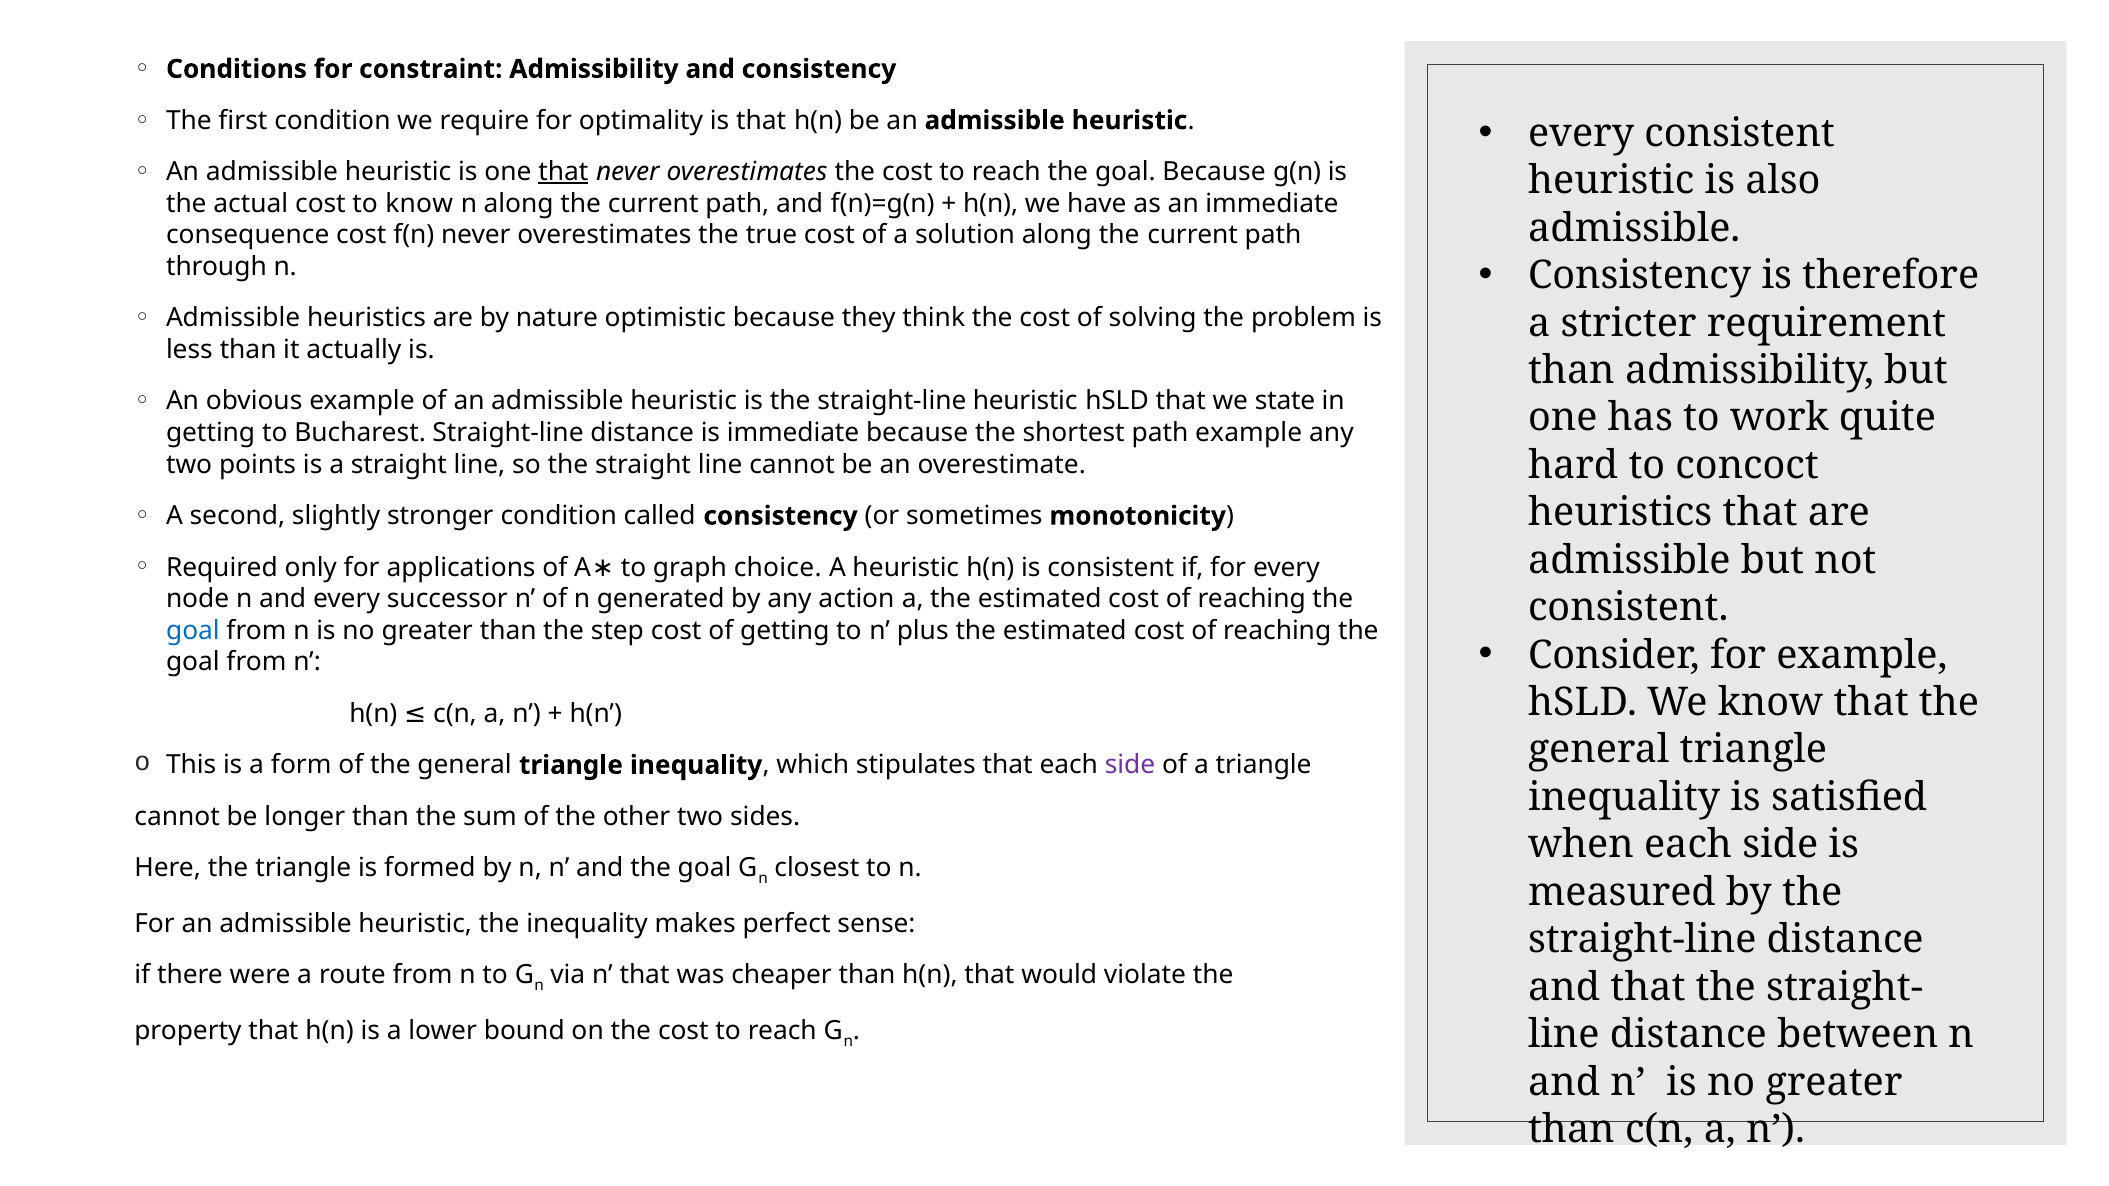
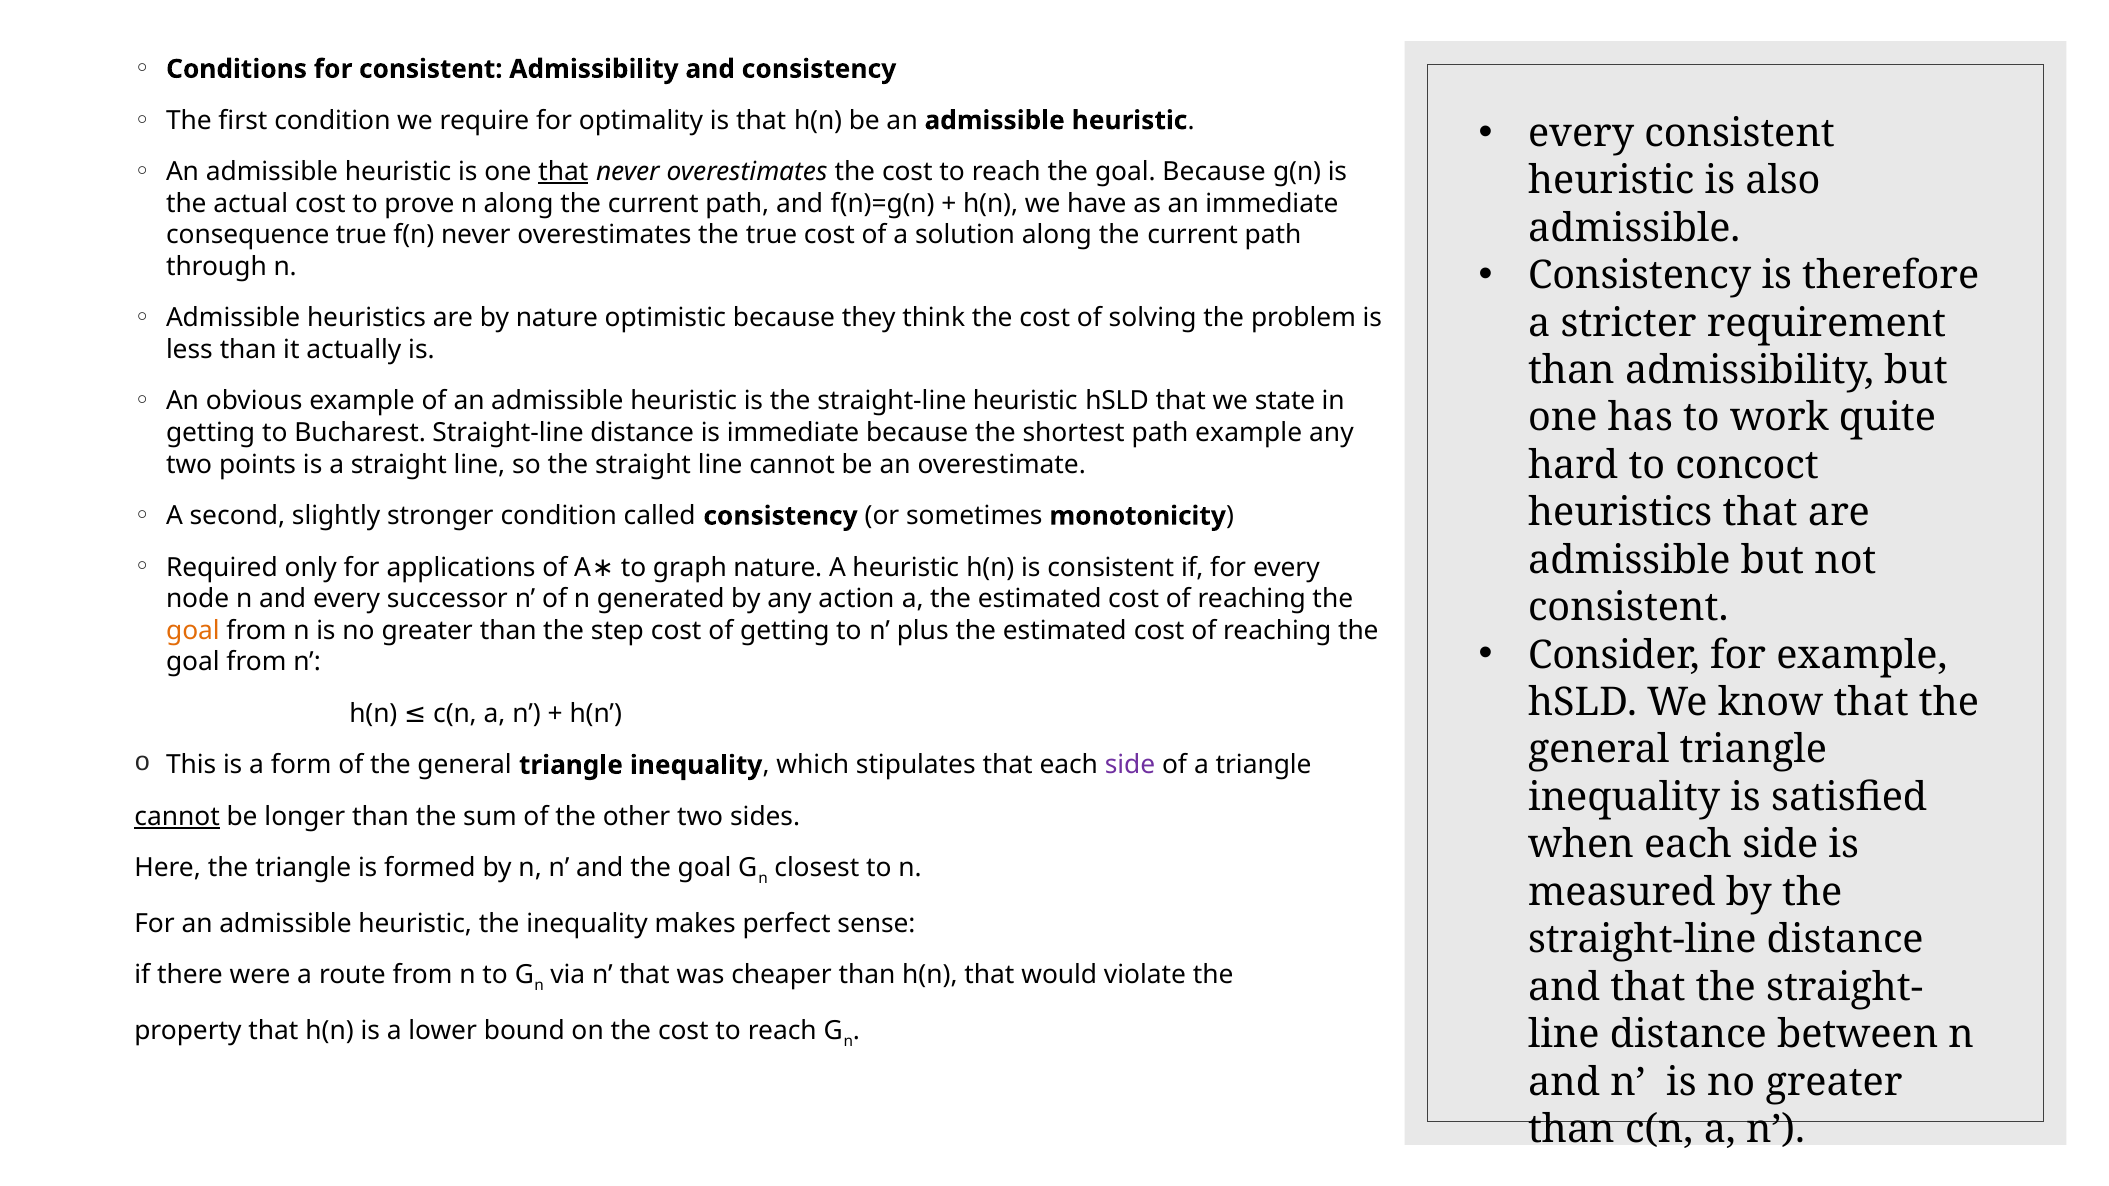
for constraint: constraint -> consistent
to know: know -> prove
consequence cost: cost -> true
graph choice: choice -> nature
goal at (193, 631) colour: blue -> orange
cannot at (177, 817) underline: none -> present
